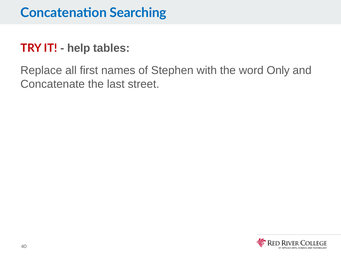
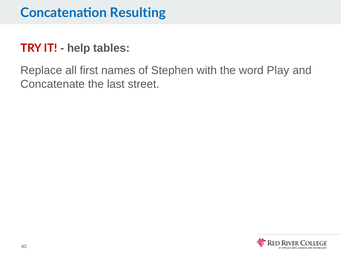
Searching: Searching -> Resulting
Only: Only -> Play
